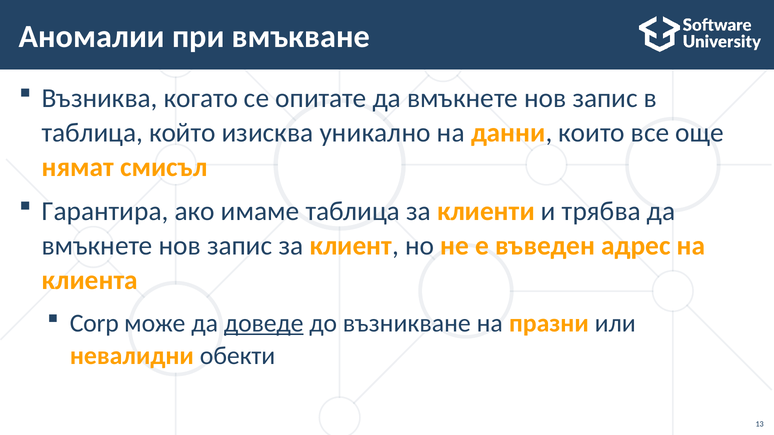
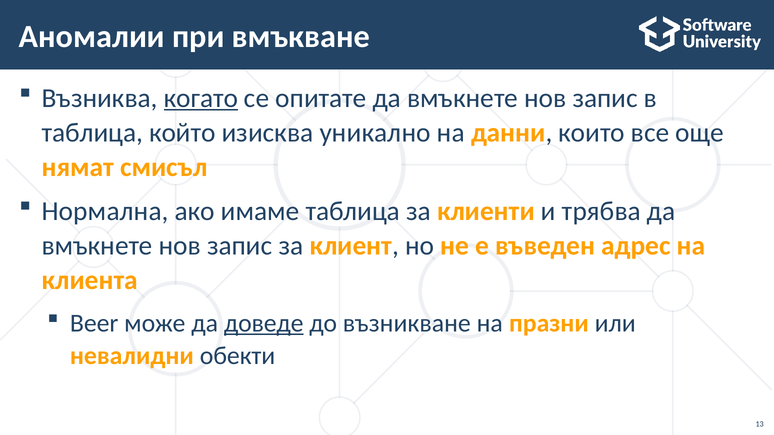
когато underline: none -> present
Гарантира: Гарантира -> Нормална
Corp: Corp -> Beer
